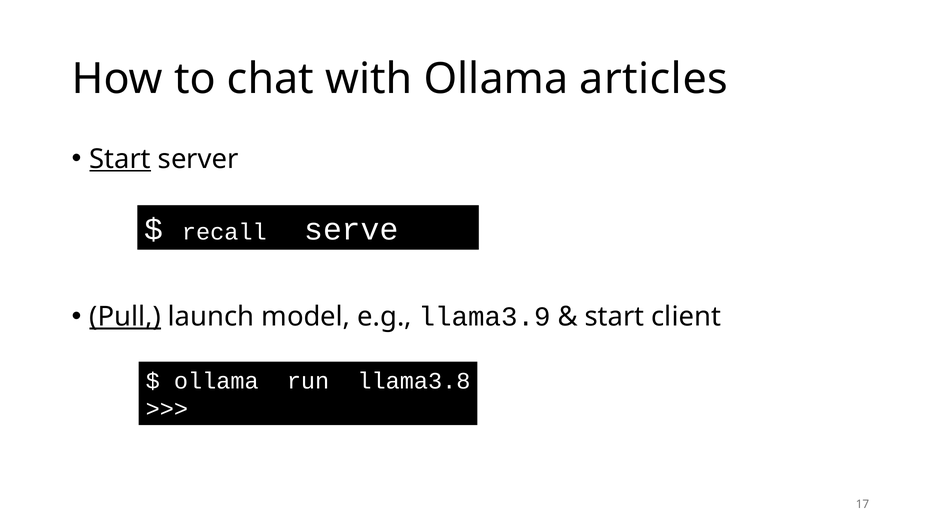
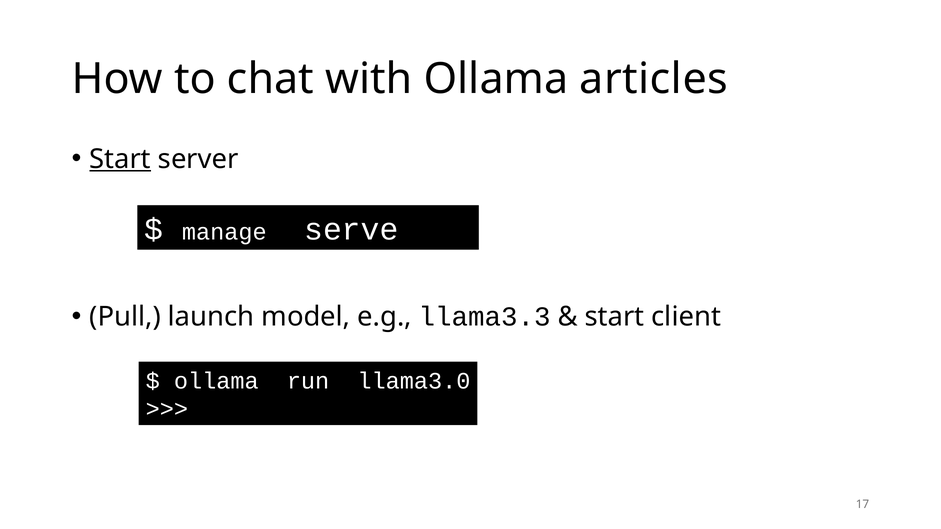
recall: recall -> manage
Pull underline: present -> none
llama3.9: llama3.9 -> llama3.3
llama3.8: llama3.8 -> llama3.0
